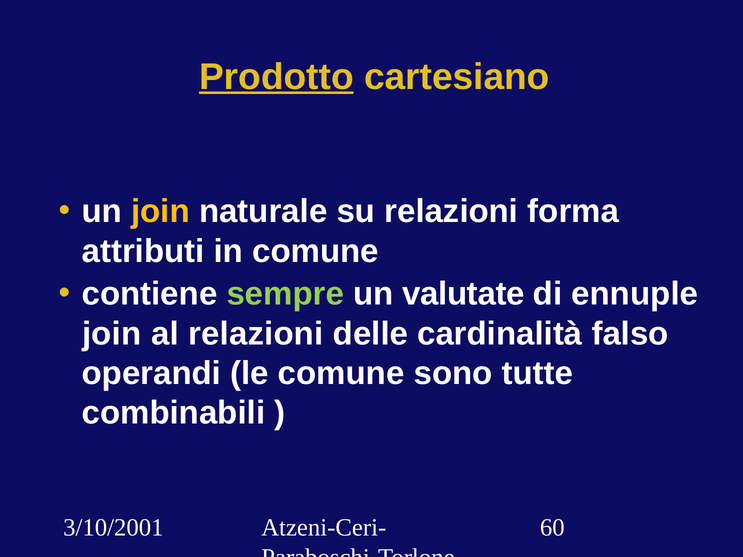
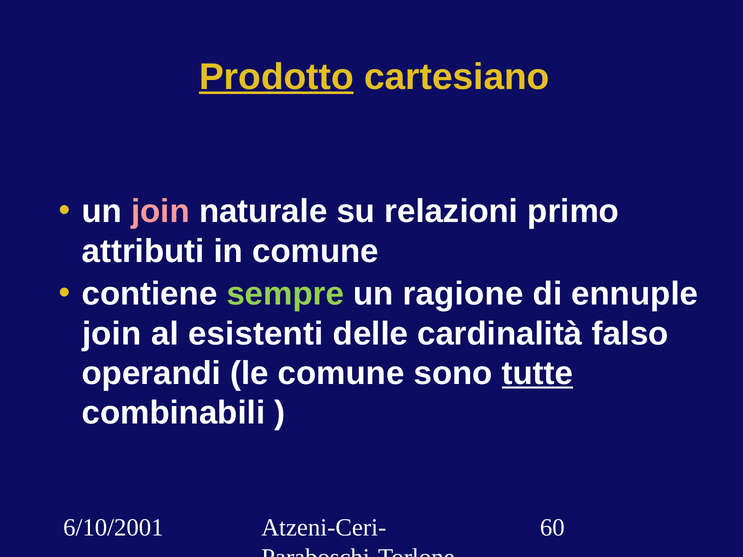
join at (160, 212) colour: yellow -> pink
forma: forma -> primo
valutate: valutate -> ragione
al relazioni: relazioni -> esistenti
tutte underline: none -> present
3/10/2001: 3/10/2001 -> 6/10/2001
